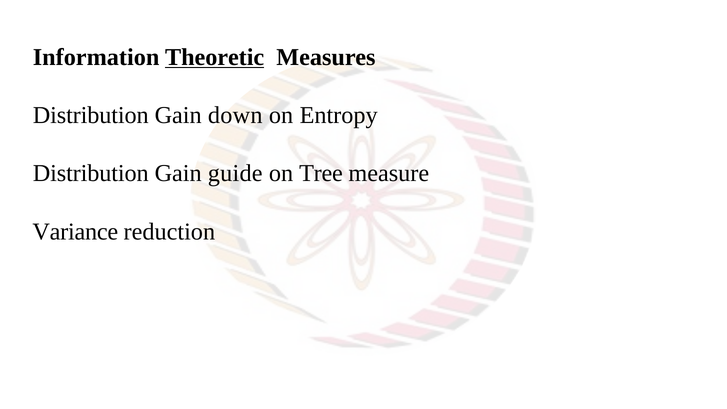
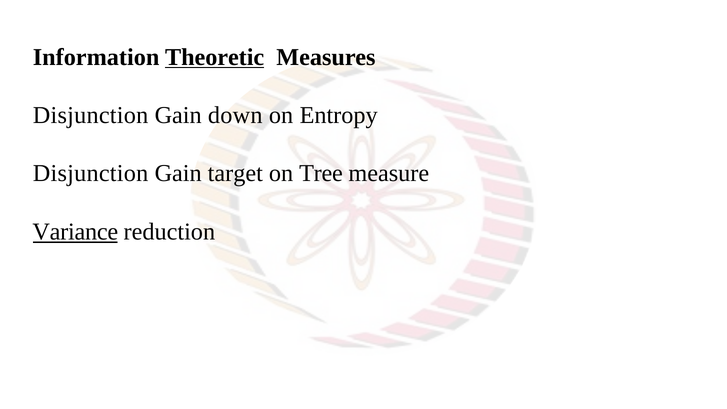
Distribution at (91, 115): Distribution -> Disjunction
Distribution at (91, 173): Distribution -> Disjunction
guide: guide -> target
Variance underline: none -> present
